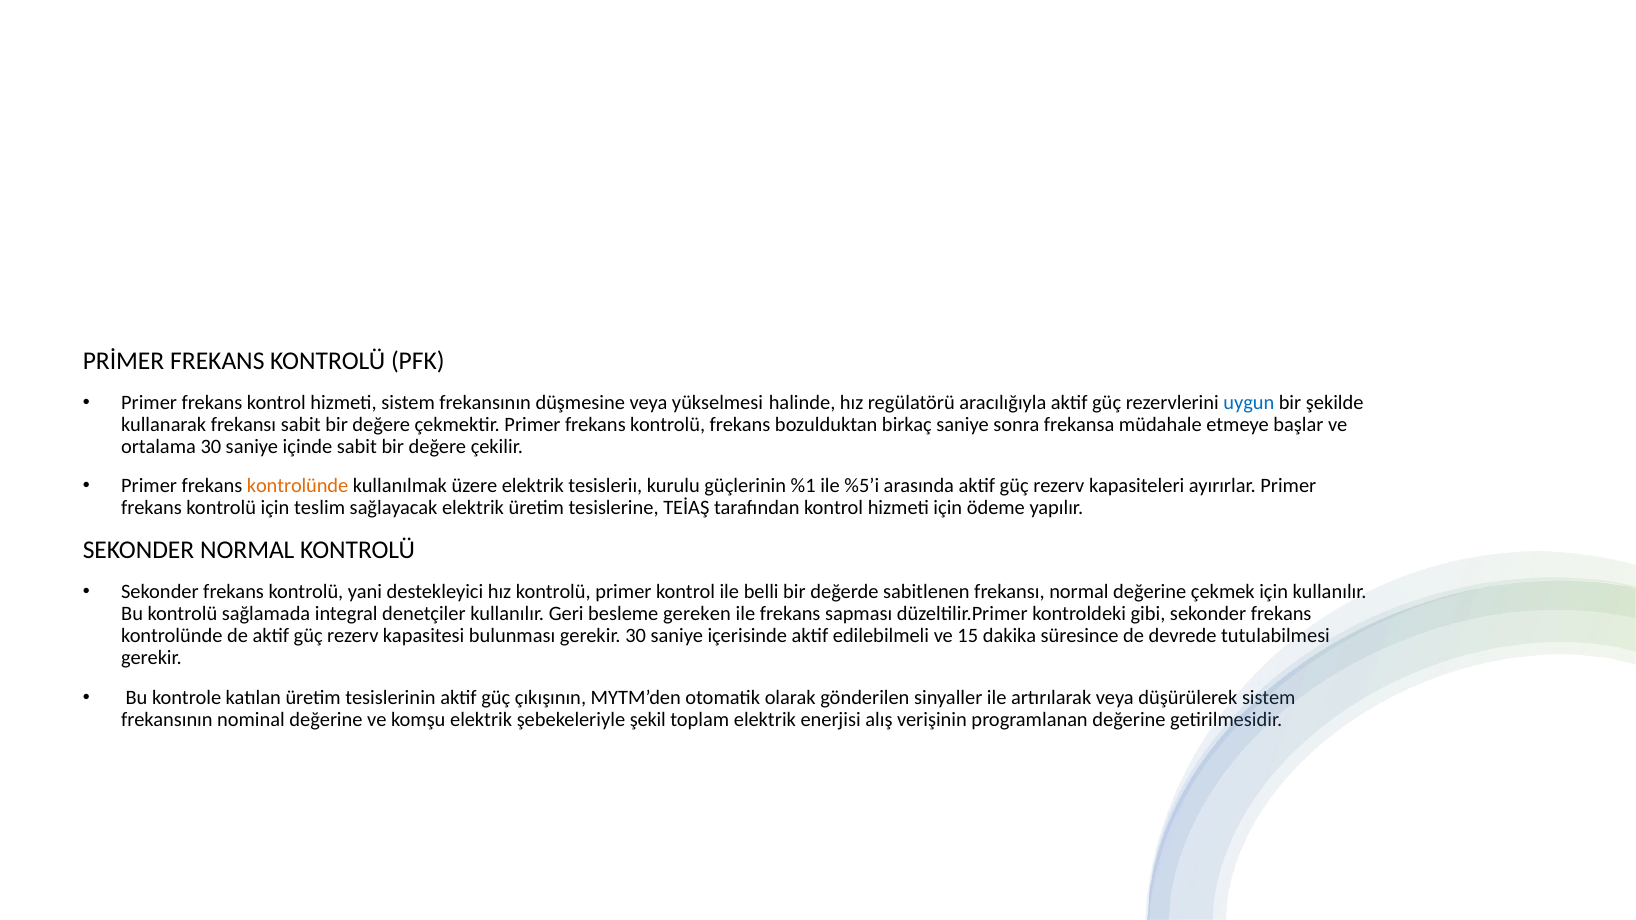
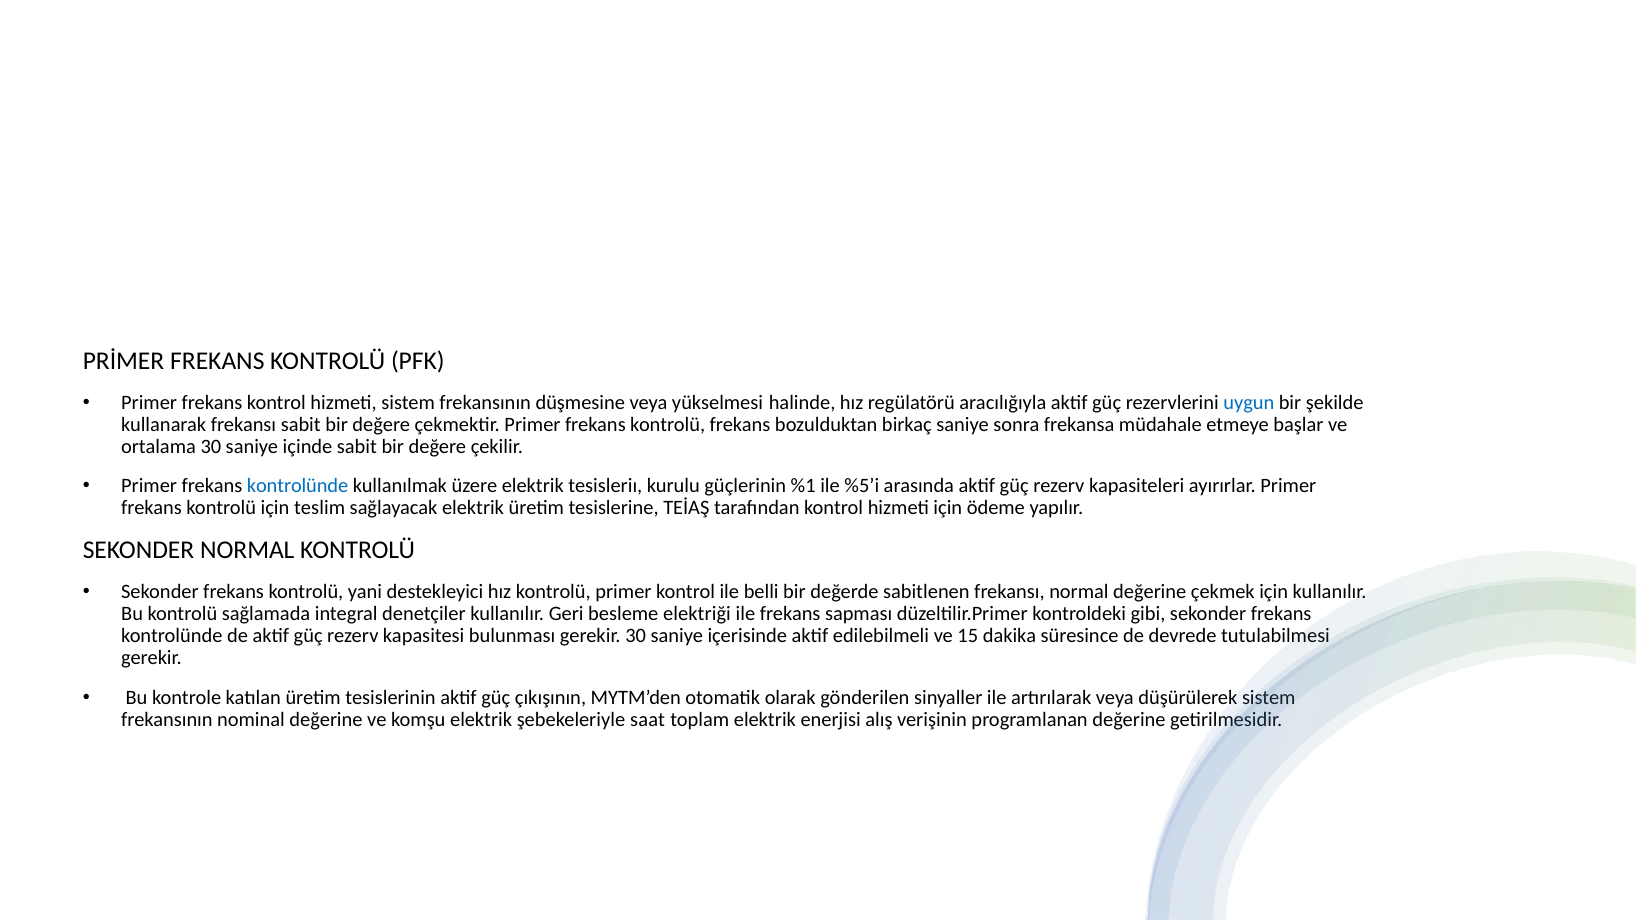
kontrolünde at (298, 486) colour: orange -> blue
gereken: gereken -> elektriği
şekil: şekil -> saat
